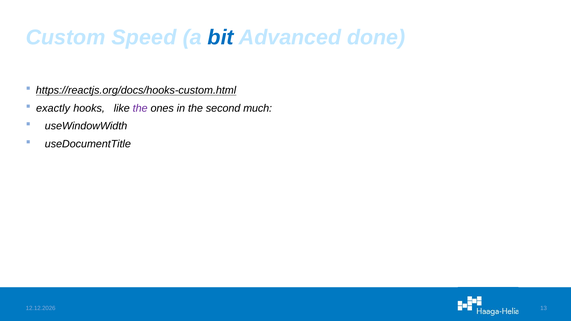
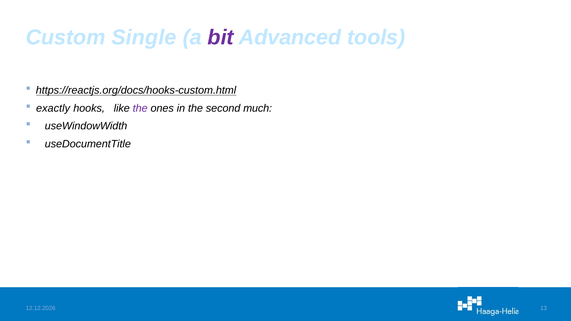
Speed: Speed -> Single
bit colour: blue -> purple
done: done -> tools
